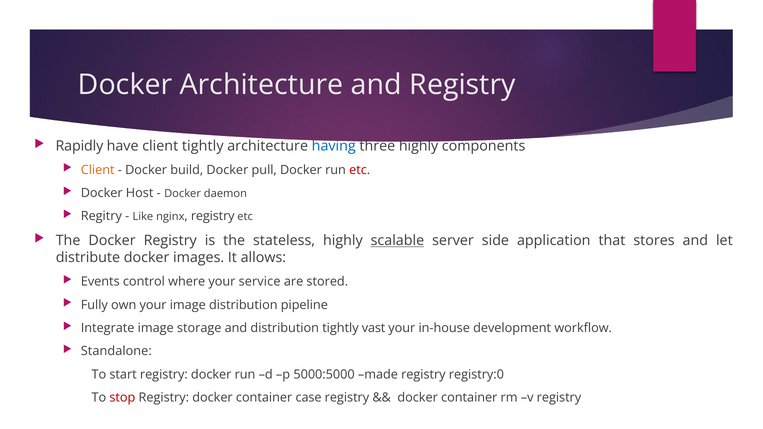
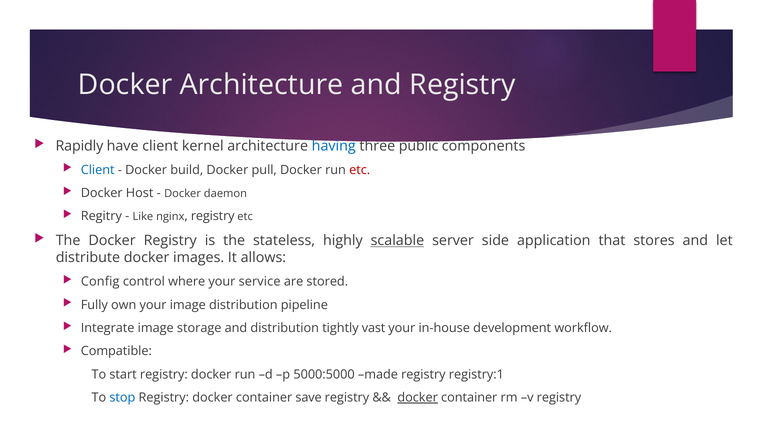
client tightly: tightly -> kernel
three highly: highly -> public
Client at (98, 170) colour: orange -> blue
Events: Events -> Config
Standalone: Standalone -> Compatible
registry:0: registry:0 -> registry:1
stop colour: red -> blue
case: case -> save
docker at (418, 398) underline: none -> present
